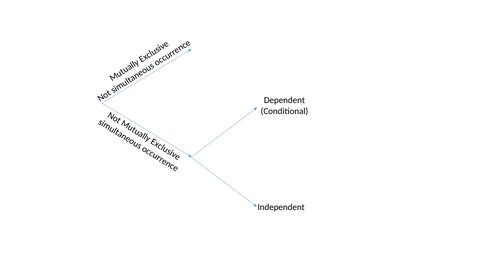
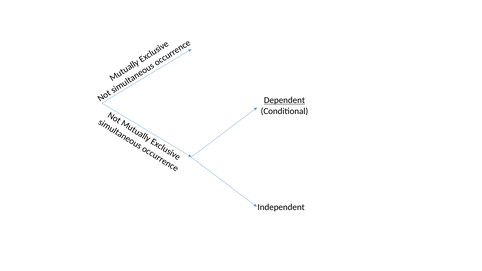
Dependent underline: none -> present
